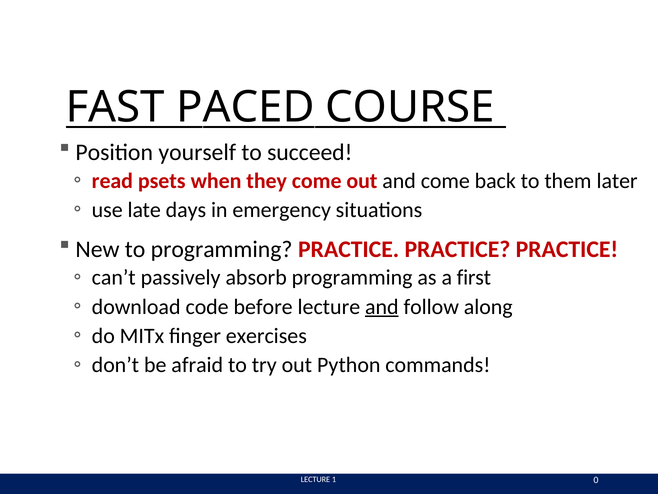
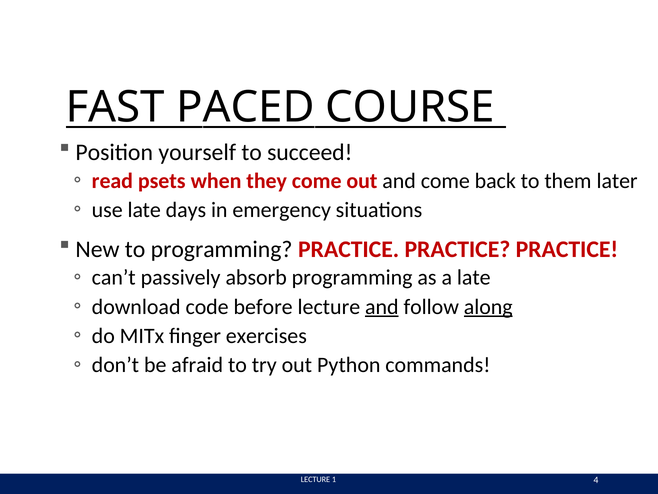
a first: first -> late
along underline: none -> present
0: 0 -> 4
